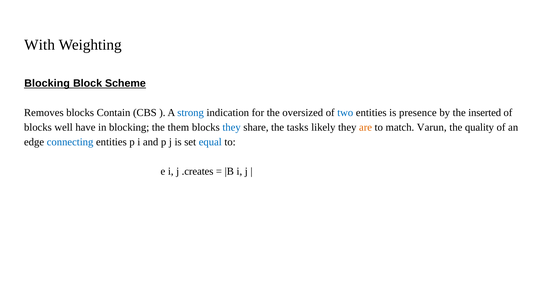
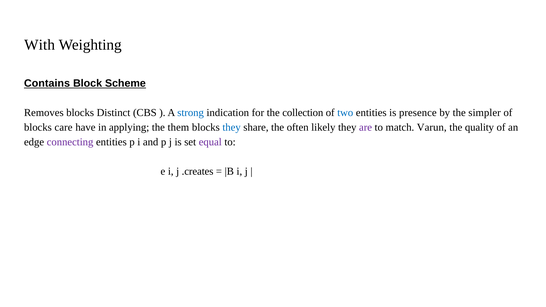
Blocking at (47, 83): Blocking -> Contains
Contain: Contain -> Distinct
oversized: oversized -> collection
inserted: inserted -> simpler
well: well -> care
in blocking: blocking -> applying
tasks: tasks -> often
are colour: orange -> purple
connecting colour: blue -> purple
equal colour: blue -> purple
